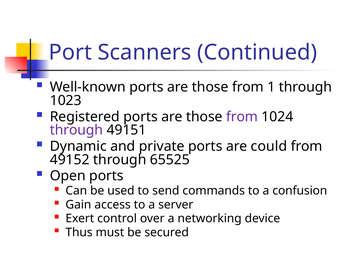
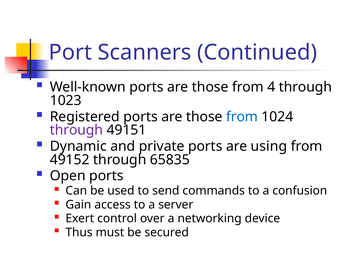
1: 1 -> 4
from at (242, 116) colour: purple -> blue
could: could -> using
65525: 65525 -> 65835
